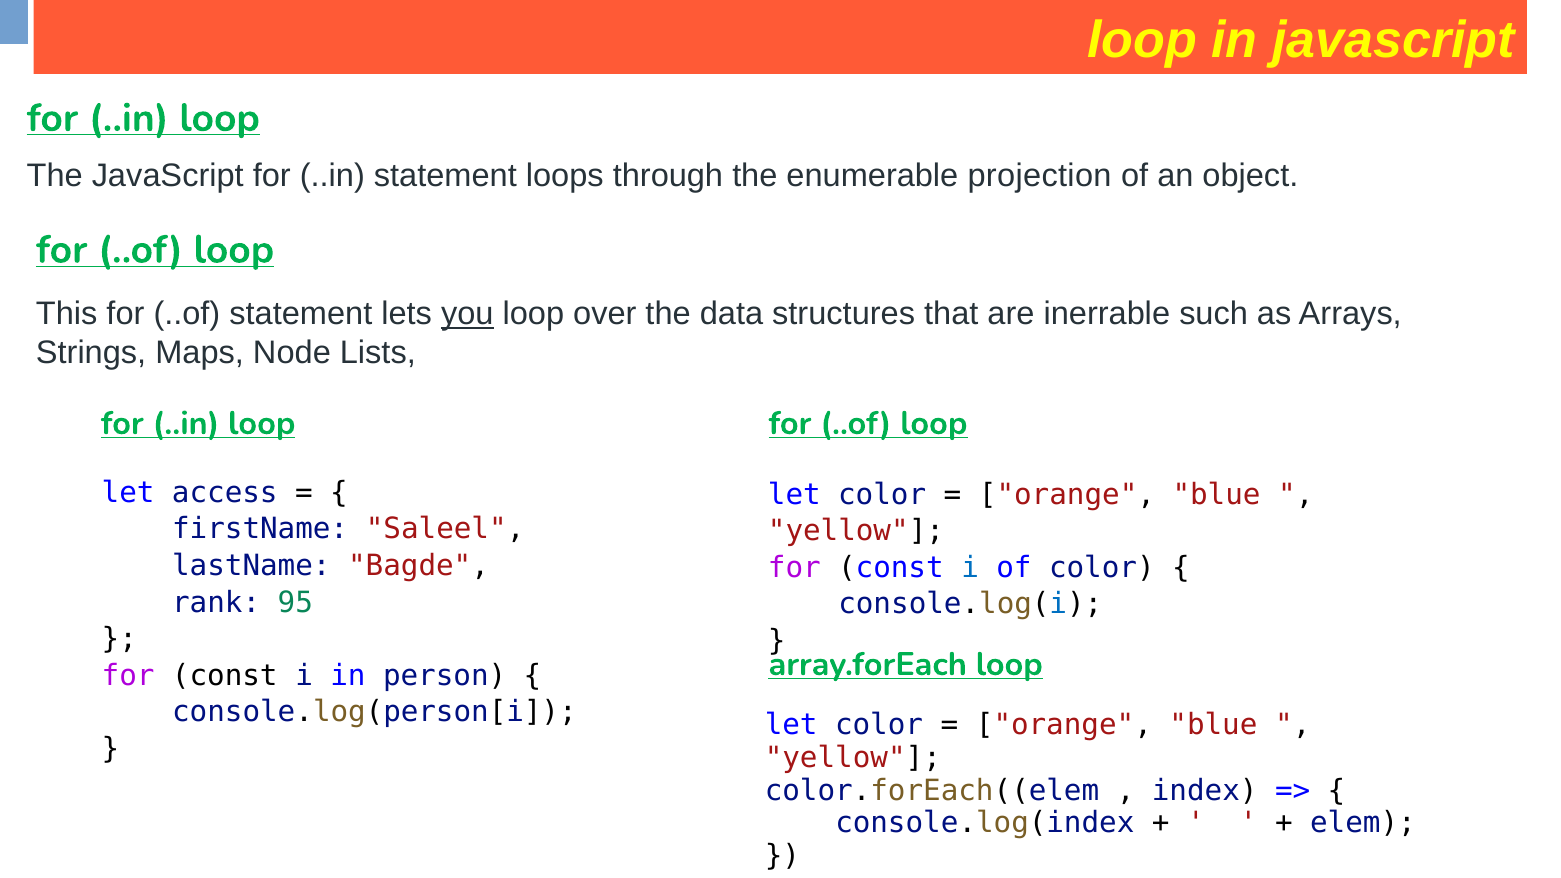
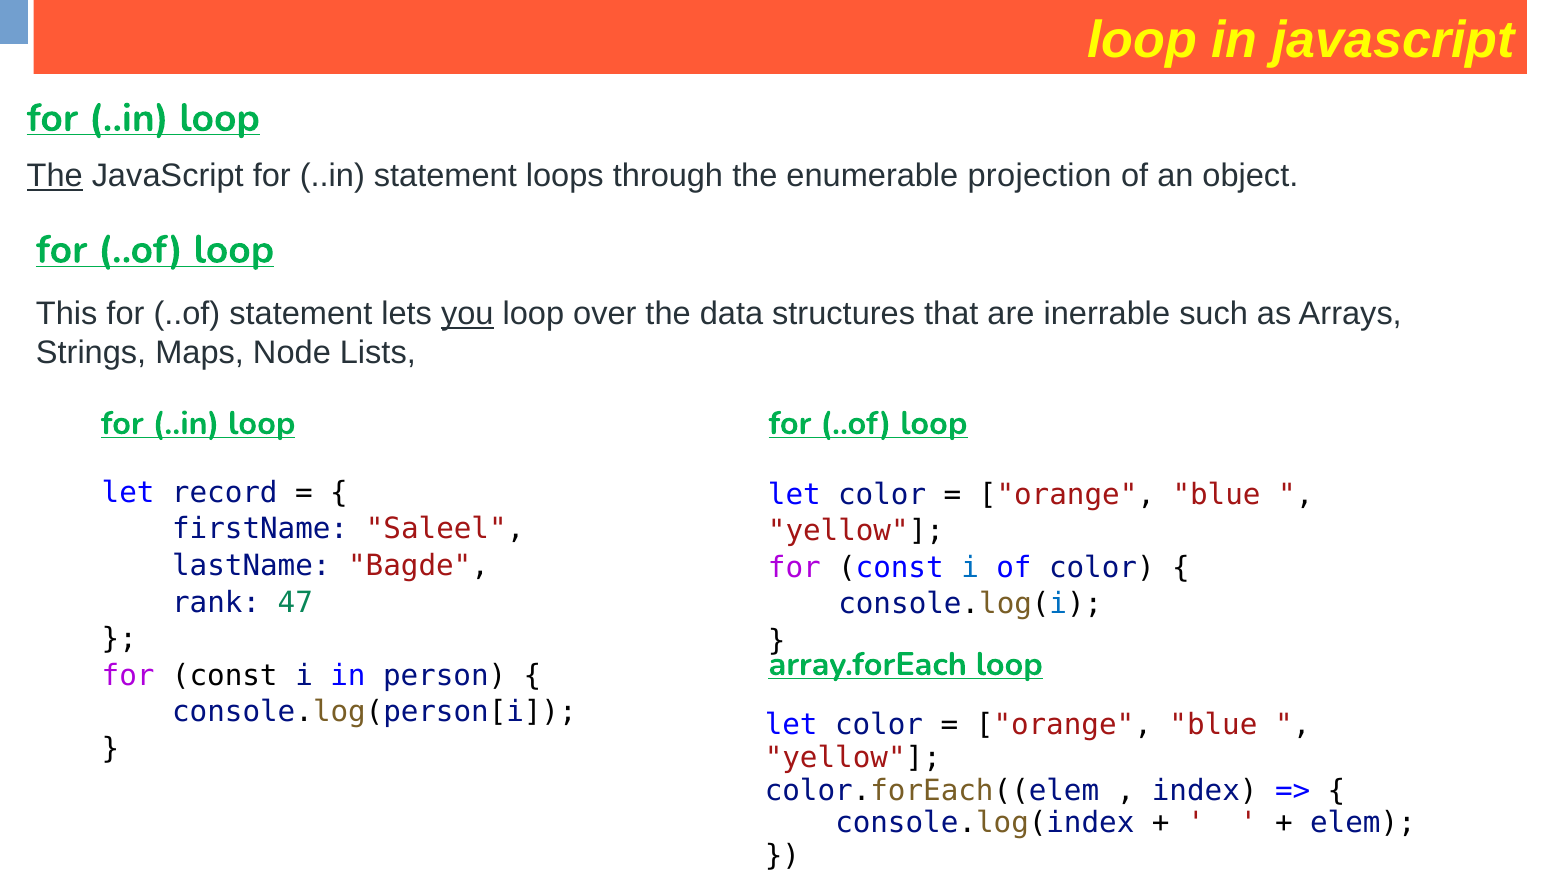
The at (55, 176) underline: none -> present
access: access -> record
95: 95 -> 47
